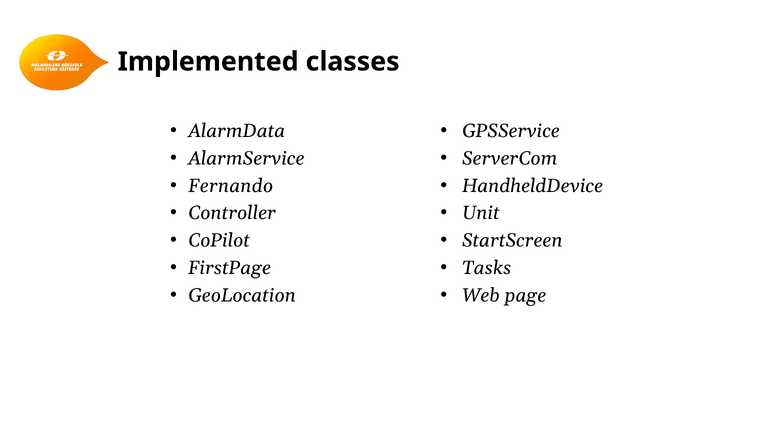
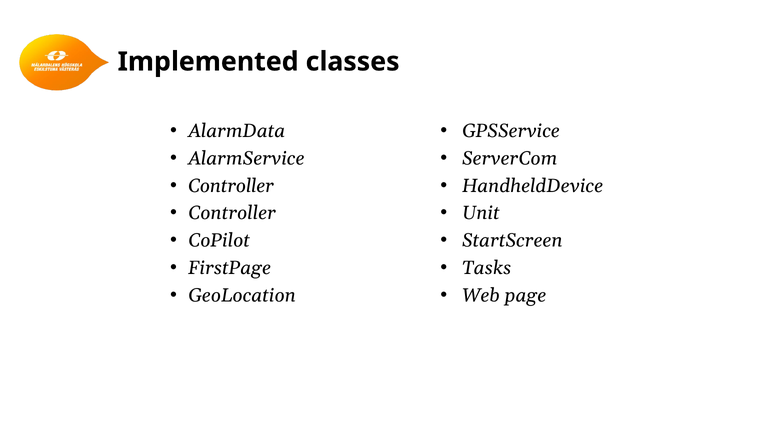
Fernando at (231, 186): Fernando -> Controller
